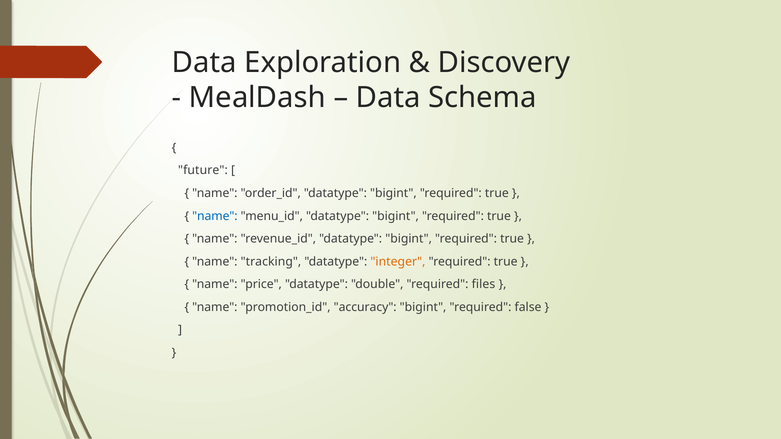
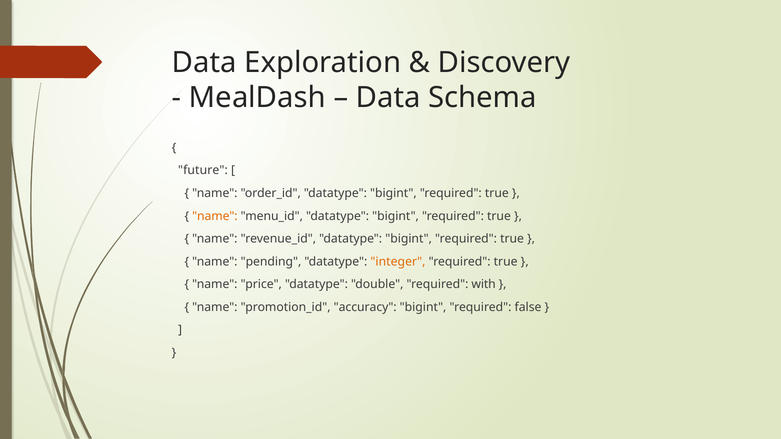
name at (215, 216) colour: blue -> orange
tracking: tracking -> pending
files: files -> with
